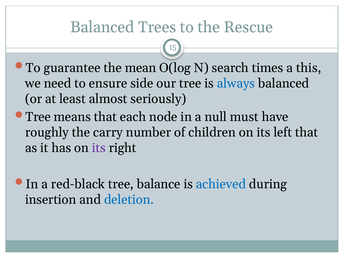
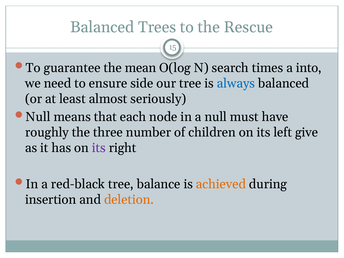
this: this -> into
Tree at (38, 117): Tree -> Null
carry: carry -> three
left that: that -> give
achieved colour: blue -> orange
deletion colour: blue -> orange
